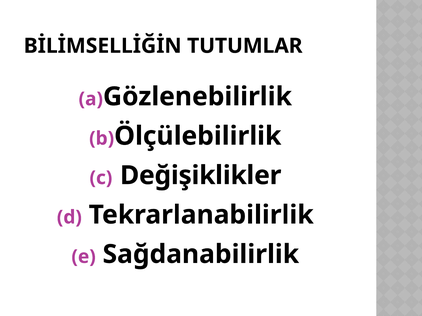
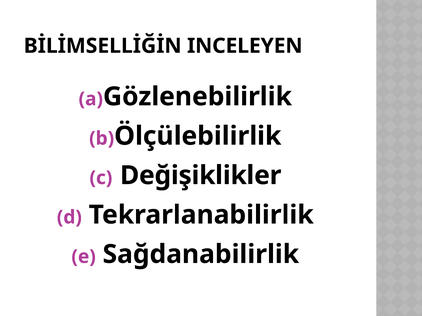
TUTUMLAR: TUTUMLAR -> INCELEYEN
